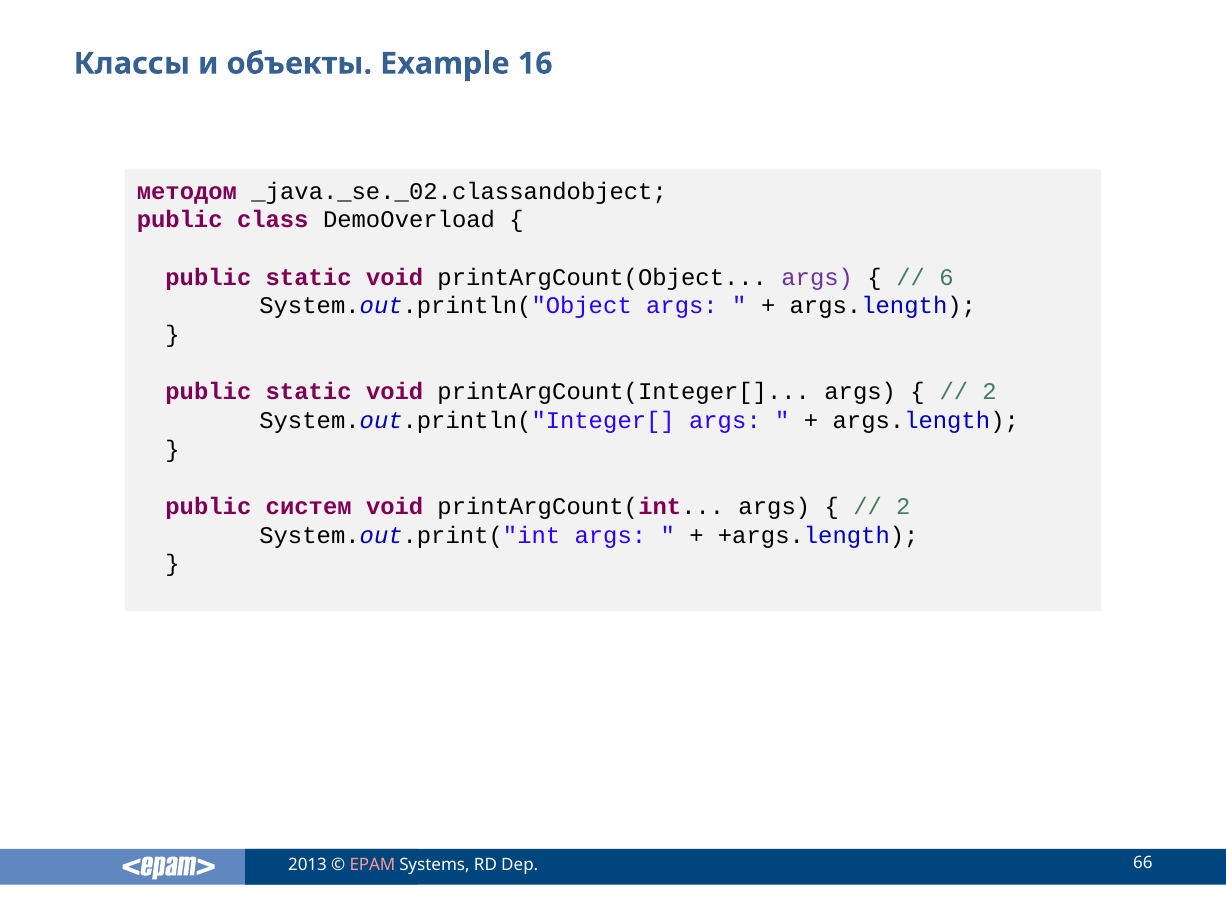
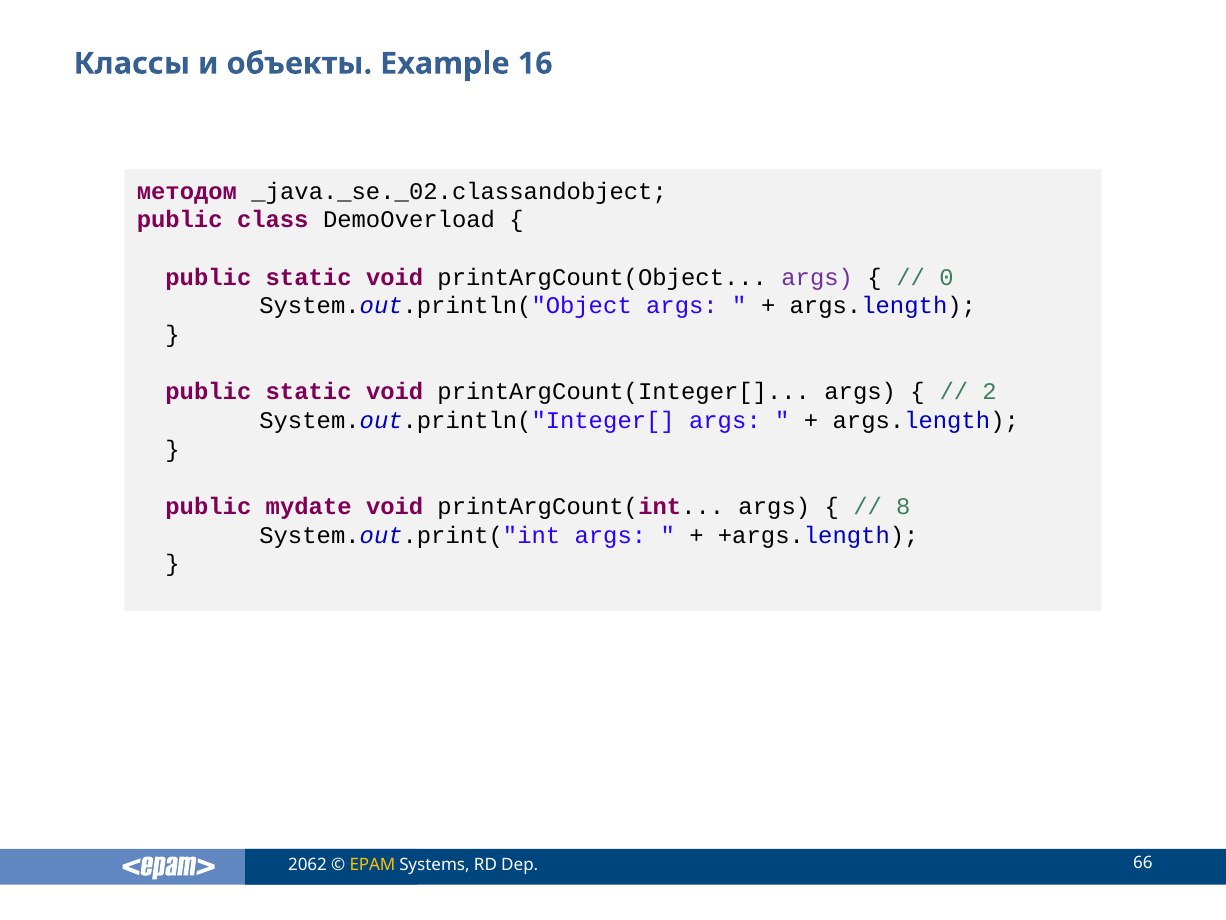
6: 6 -> 0
систем: систем -> mydate
2 at (903, 506): 2 -> 8
2013: 2013 -> 2062
EPAM colour: pink -> yellow
